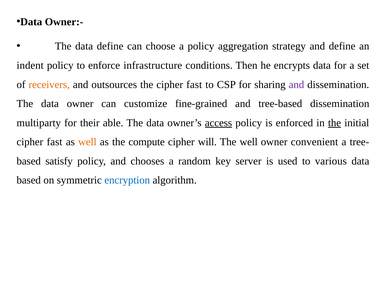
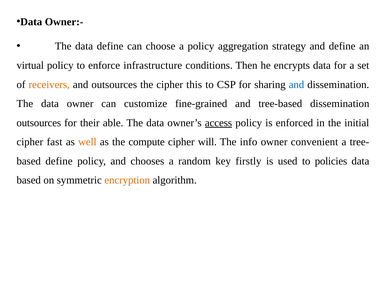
indent: indent -> virtual
the cipher fast: fast -> this
and at (296, 85) colour: purple -> blue
multiparty at (39, 123): multiparty -> outsources
the at (335, 123) underline: present -> none
The well: well -> info
based satisfy: satisfy -> define
server: server -> firstly
various: various -> policies
encryption colour: blue -> orange
